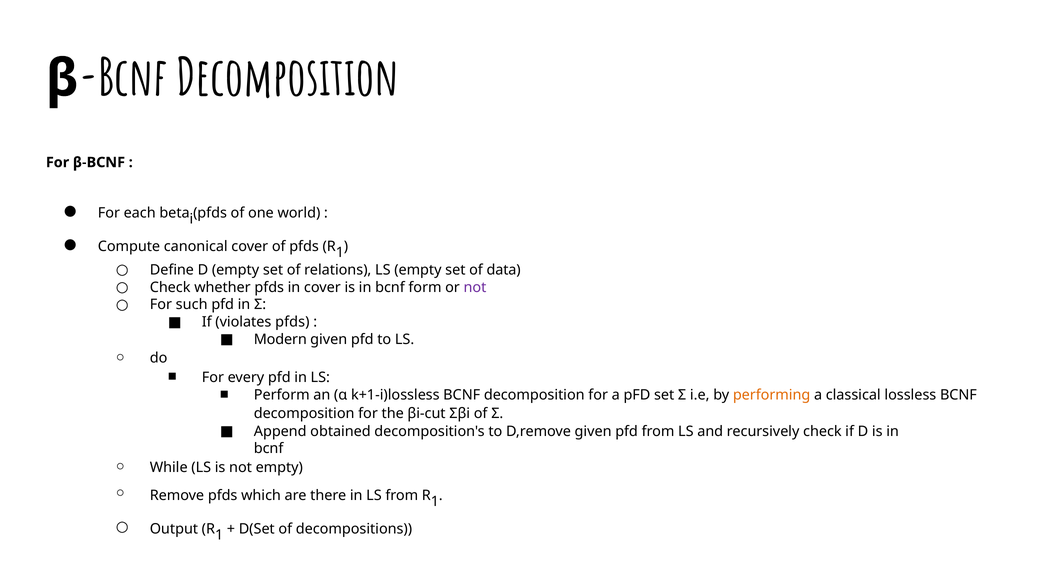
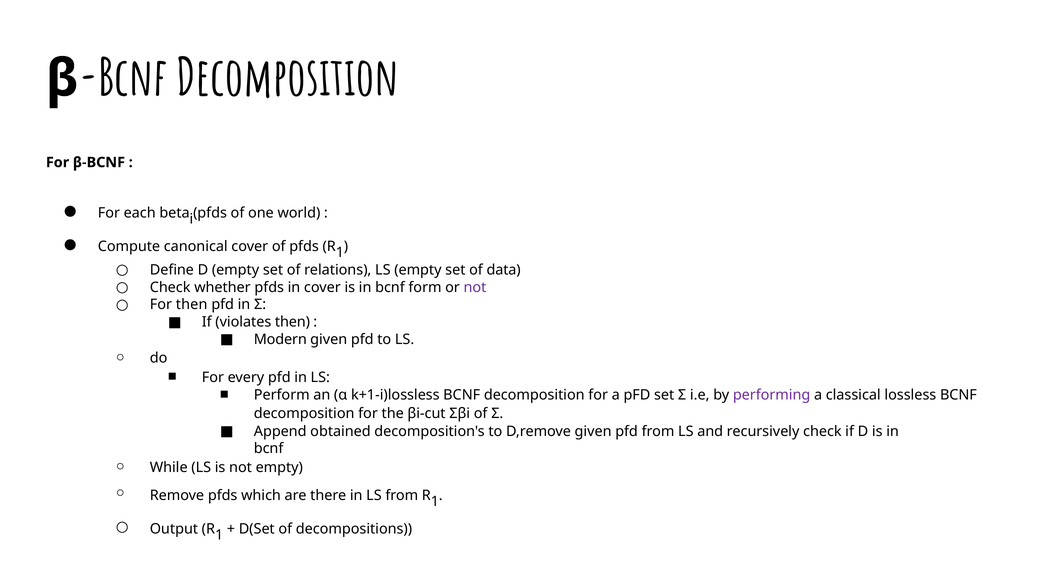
For such: such -> then
violates pfds: pfds -> then
performing colour: orange -> purple
